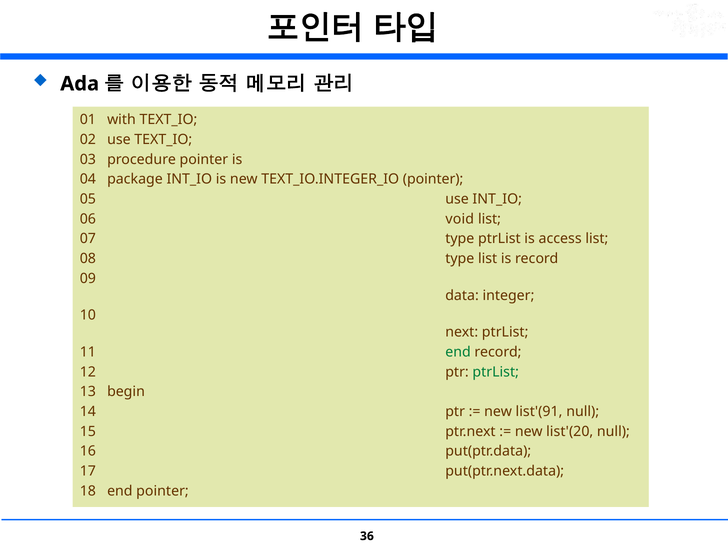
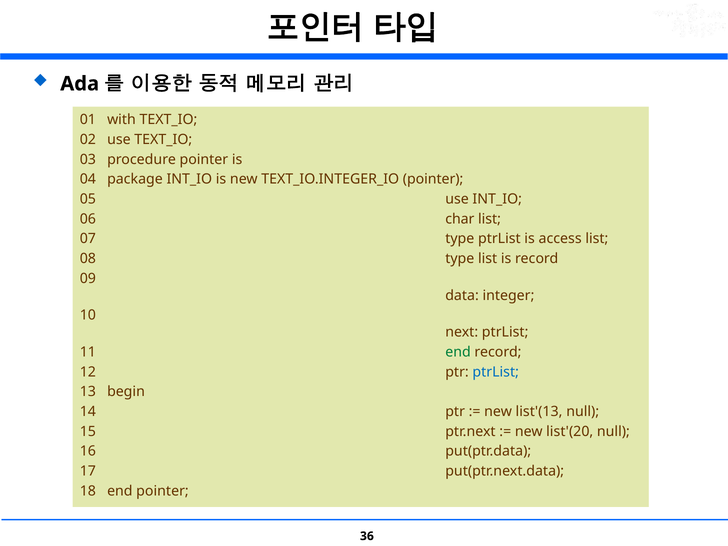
void: void -> char
ptrList at (496, 372) colour: green -> blue
list'(91: list'(91 -> list'(13
